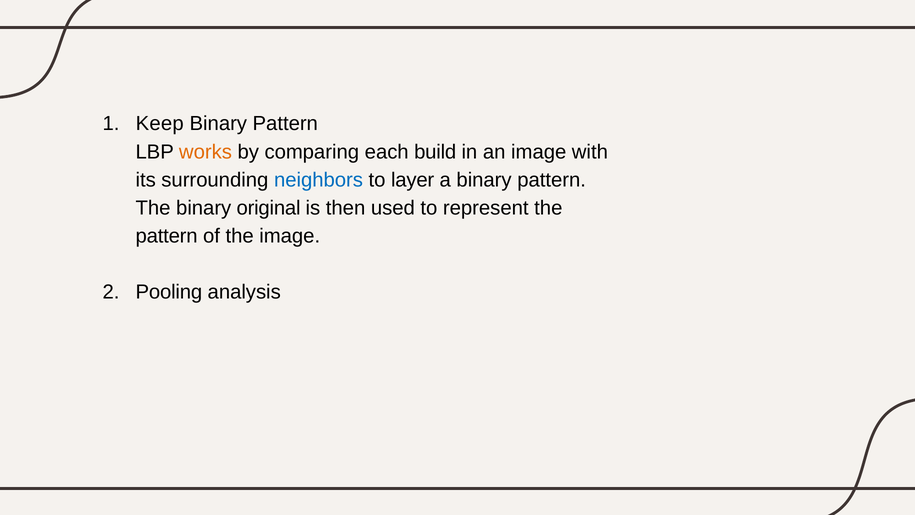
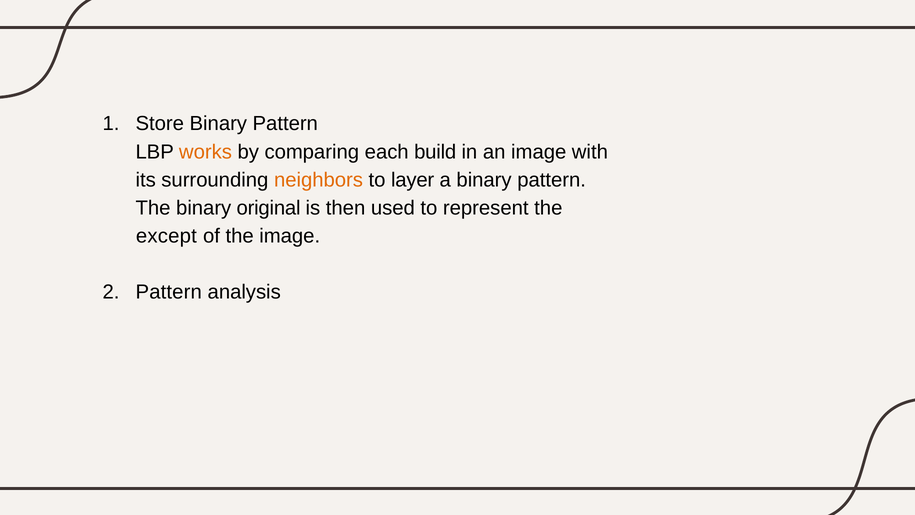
Keep: Keep -> Store
neighbors colour: blue -> orange
pattern at (167, 236): pattern -> except
Pooling at (169, 292): Pooling -> Pattern
